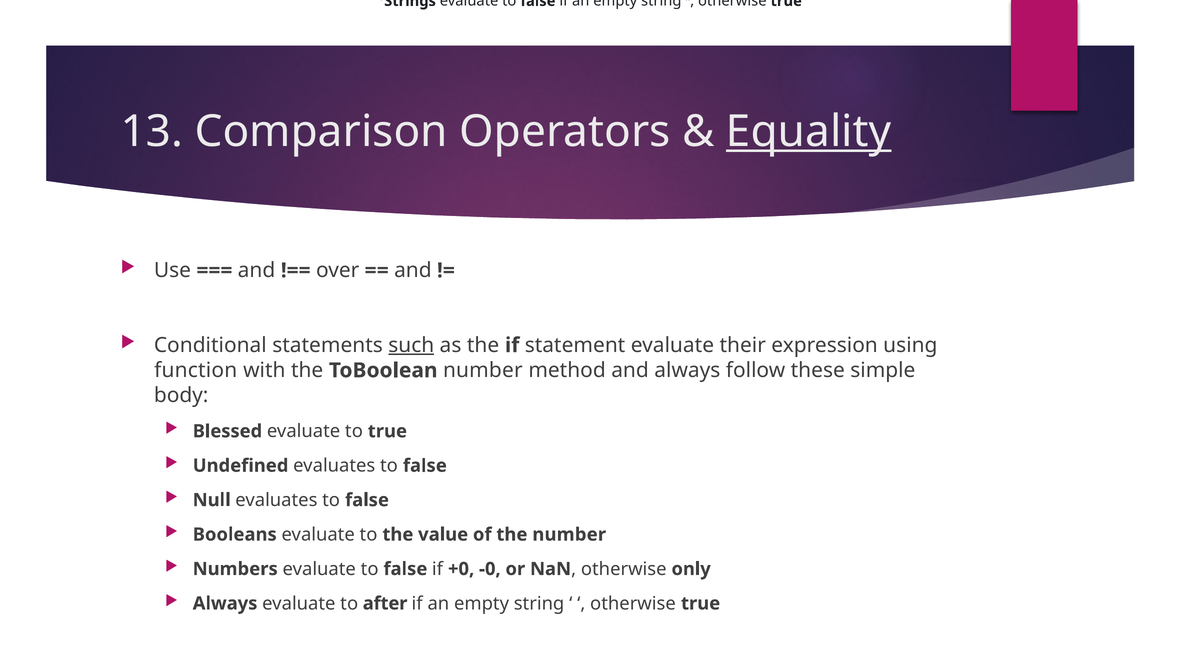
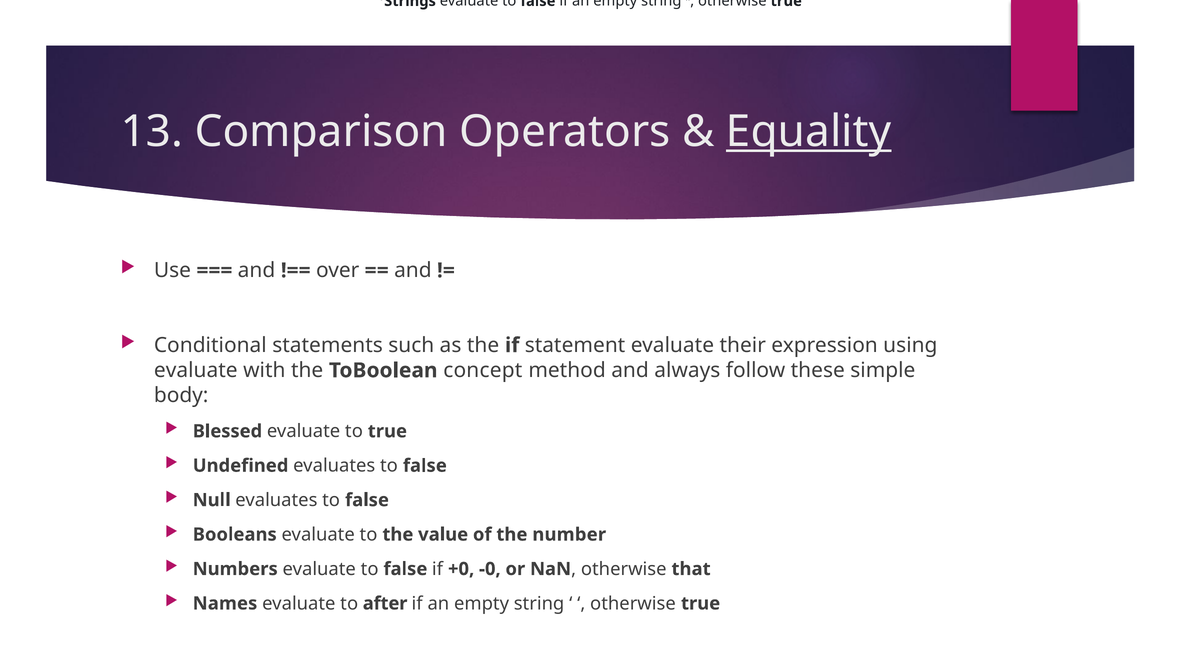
such underline: present -> none
function at (196, 371): function -> evaluate
ToBoolean number: number -> concept
only: only -> that
Always at (225, 604): Always -> Names
